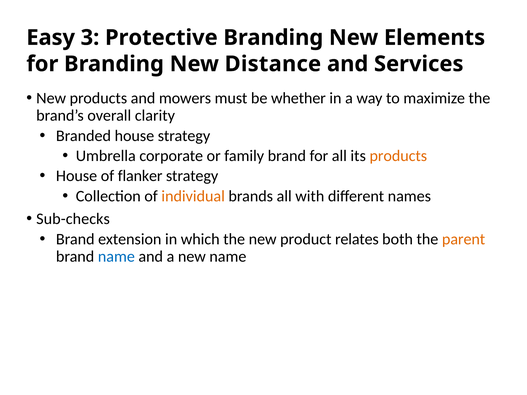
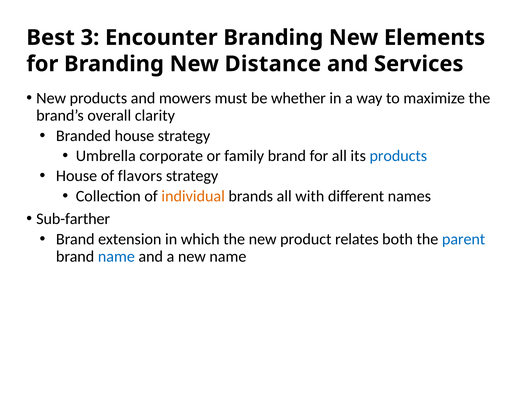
Easy: Easy -> Best
Protective: Protective -> Encounter
products at (398, 156) colour: orange -> blue
flanker: flanker -> flavors
Sub-checks: Sub-checks -> Sub-farther
parent colour: orange -> blue
